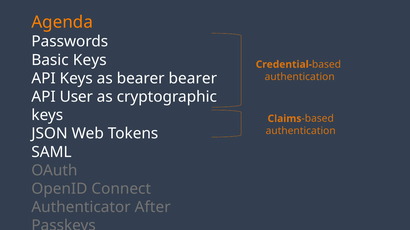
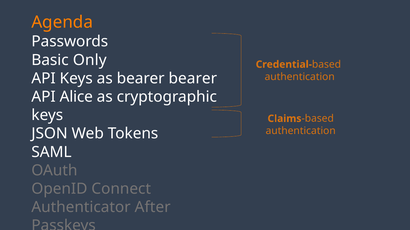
Basic Keys: Keys -> Only
User: User -> Alice
